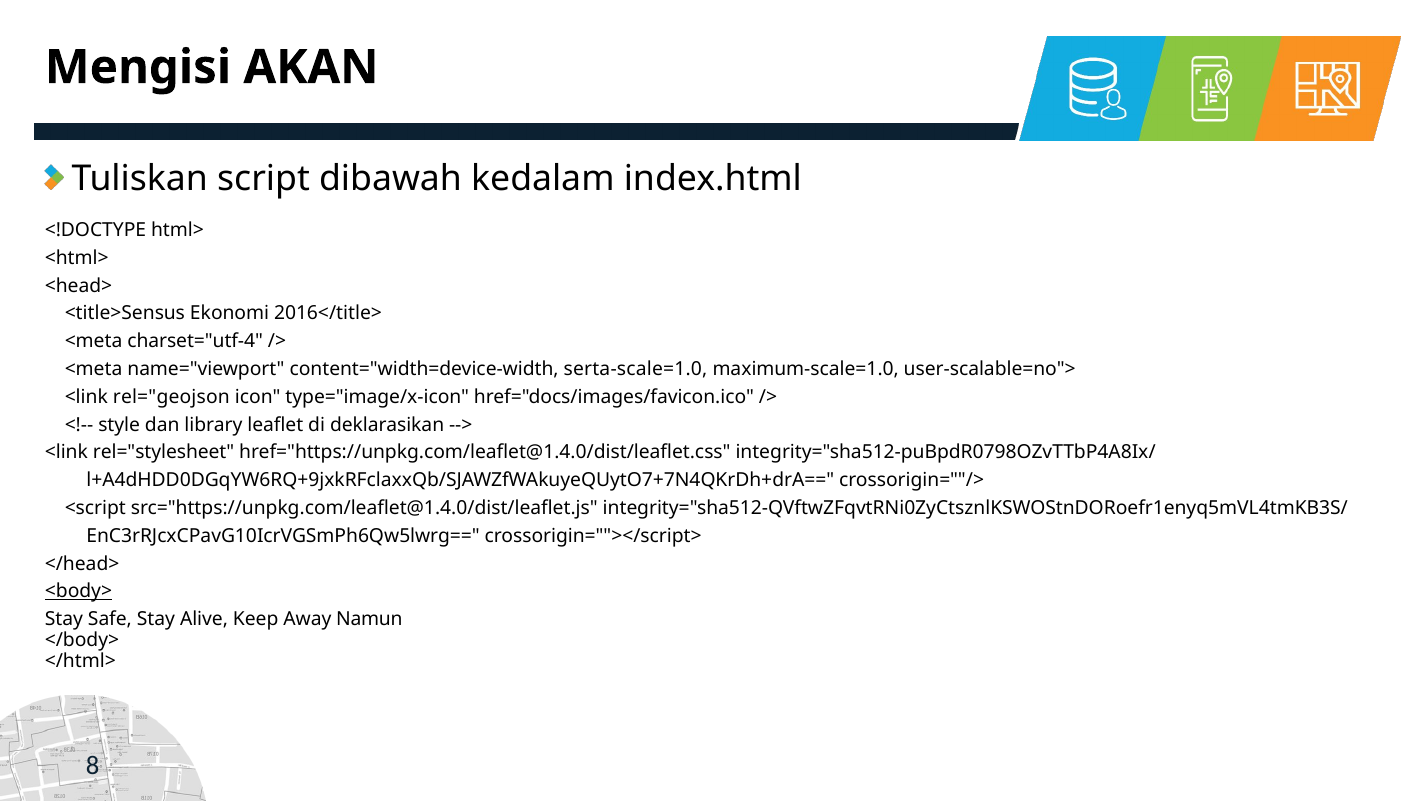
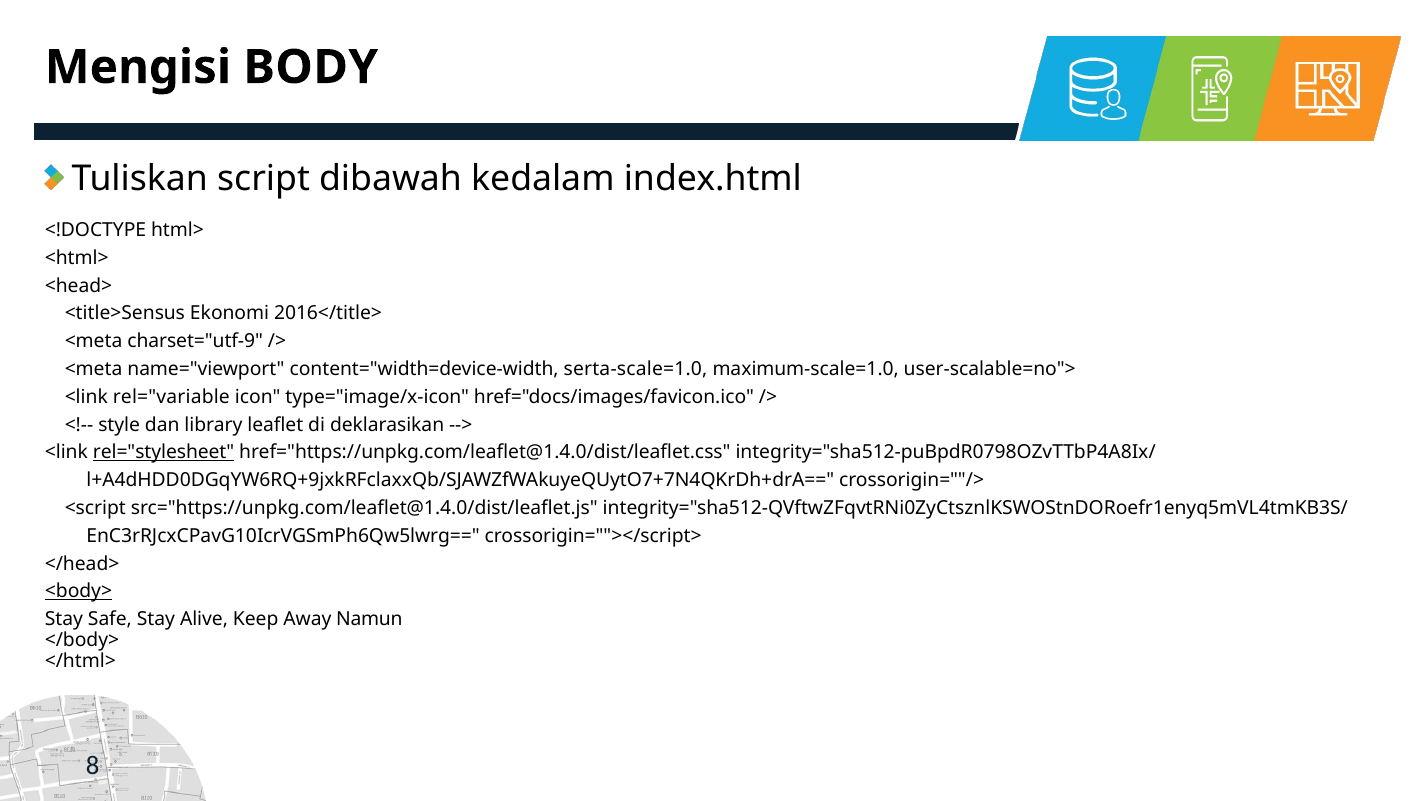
AKAN: AKAN -> BODY
charset="utf-4: charset="utf-4 -> charset="utf-9
rel="geojson: rel="geojson -> rel="variable
rel="stylesheet underline: none -> present
